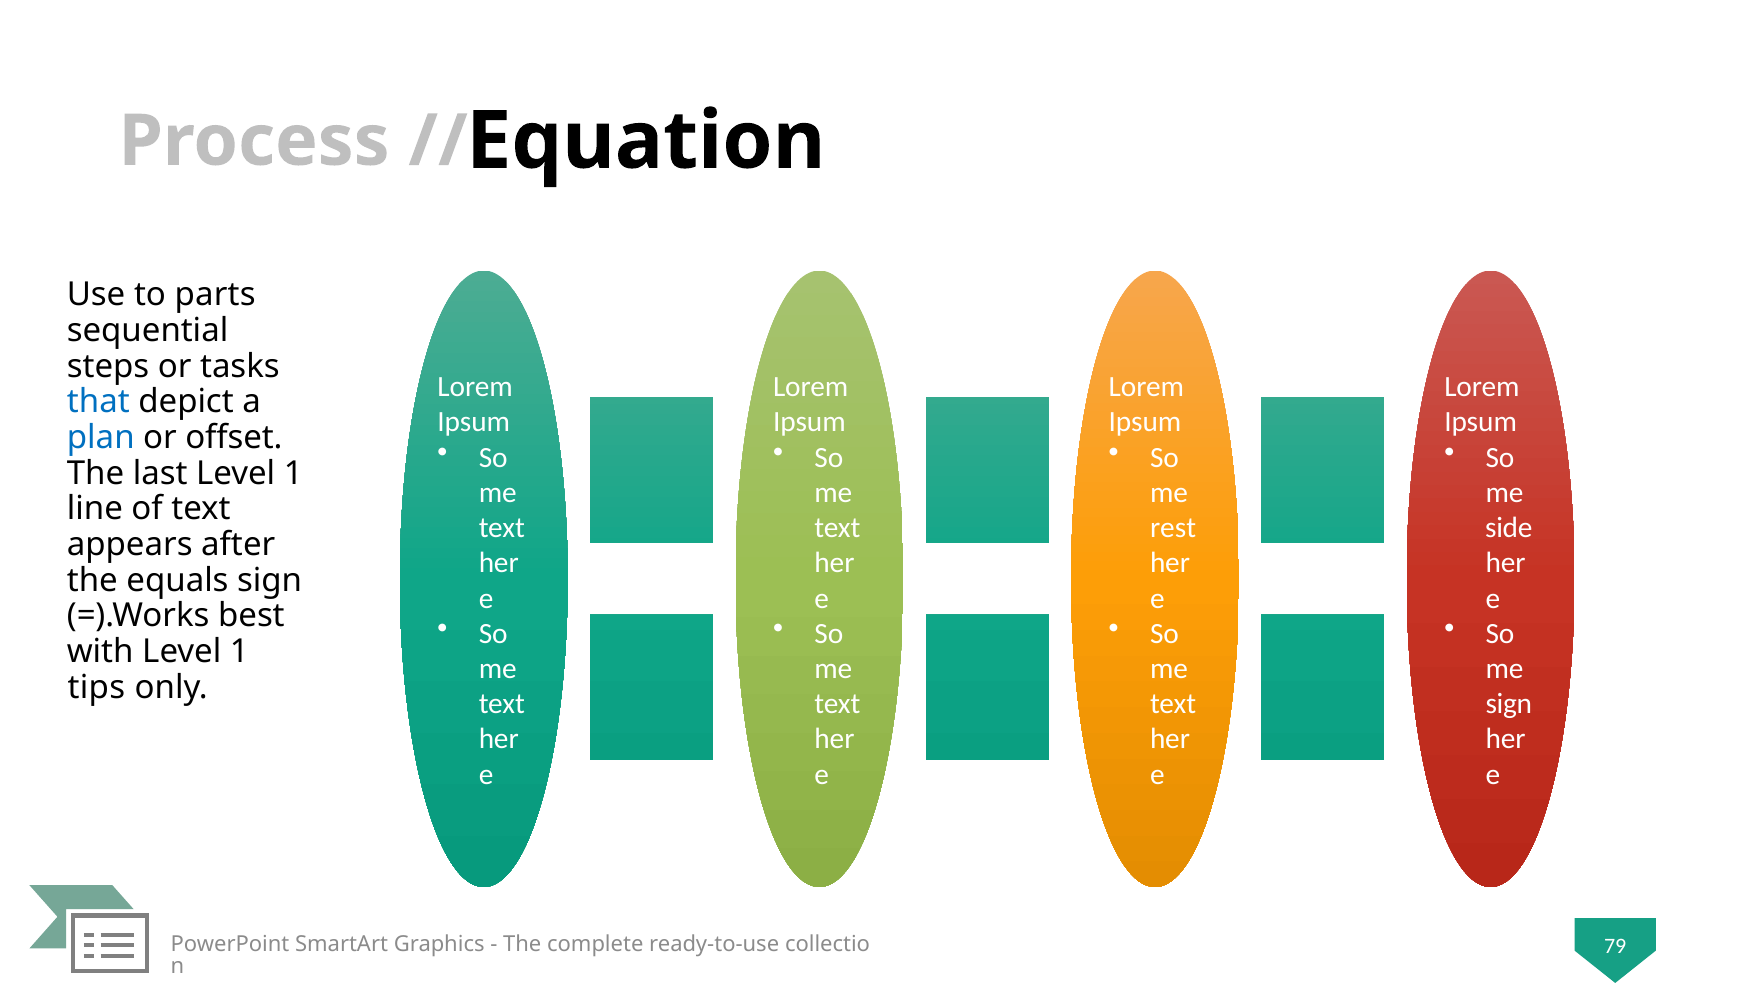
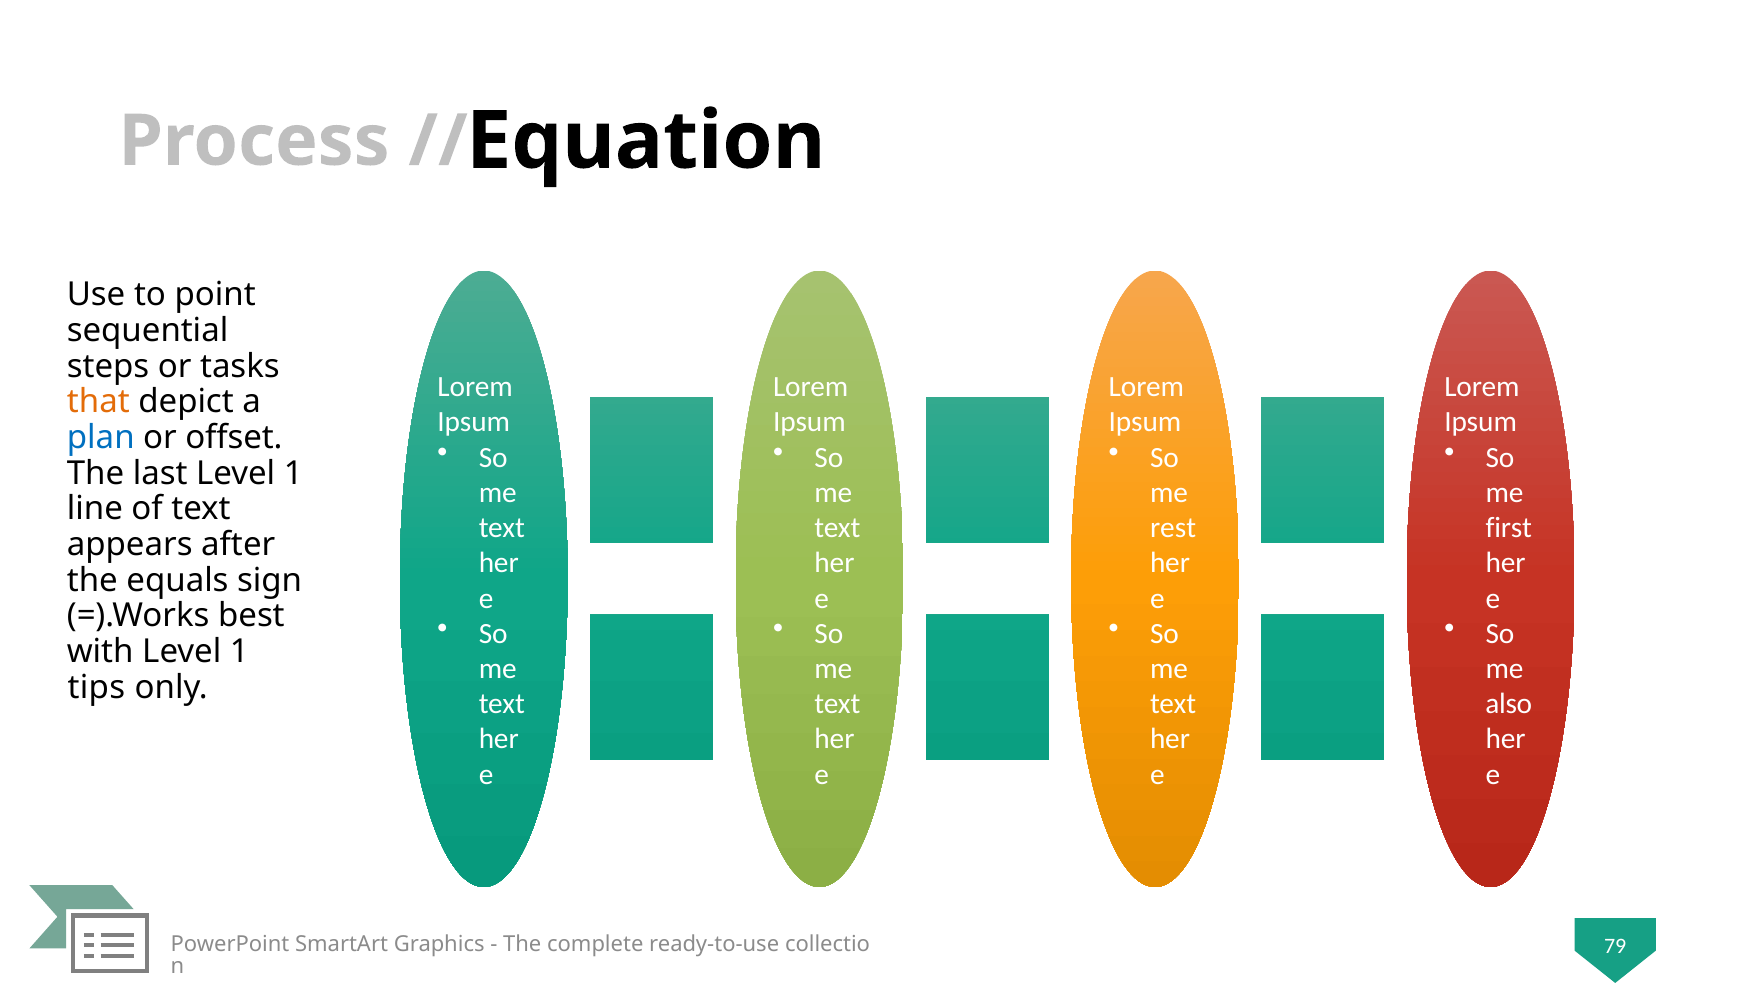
parts: parts -> point
that colour: blue -> orange
side: side -> first
sign at (1509, 704): sign -> also
